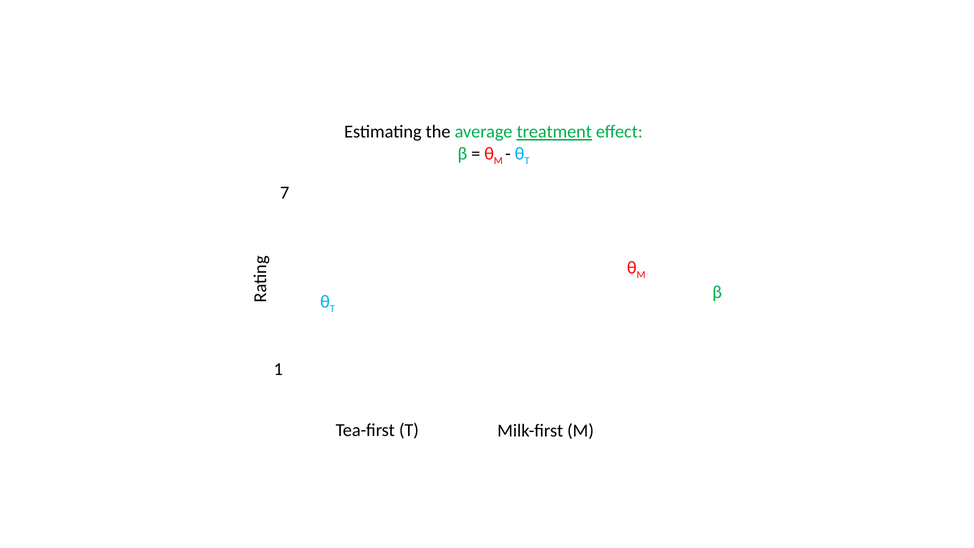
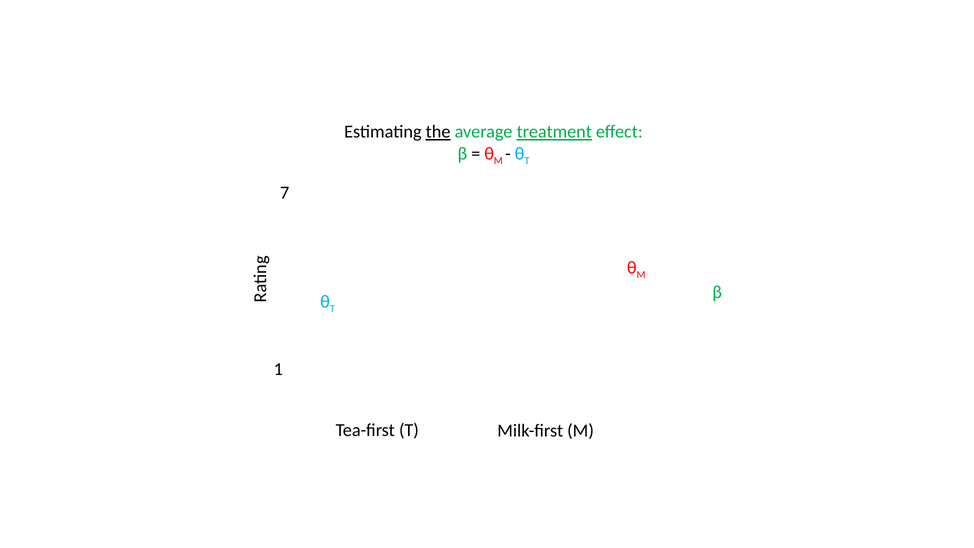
the underline: none -> present
